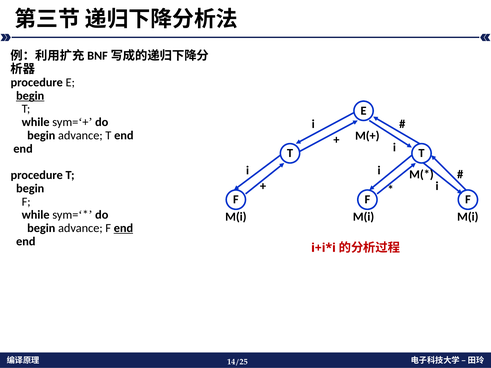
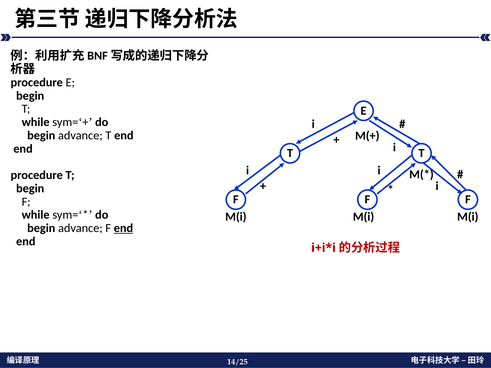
begin at (30, 96) underline: present -> none
